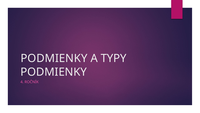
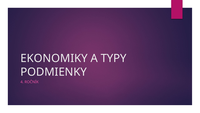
PODMIENKY at (54, 58): PODMIENKY -> EKONOMIKY
